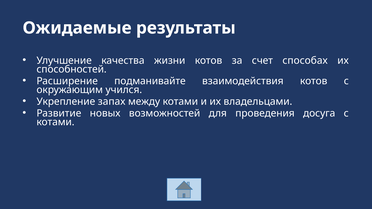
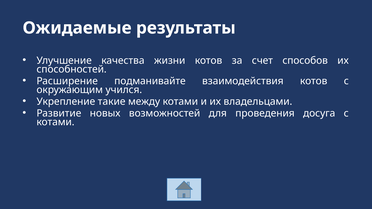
способах: способах -> способов
запах: запах -> такие
